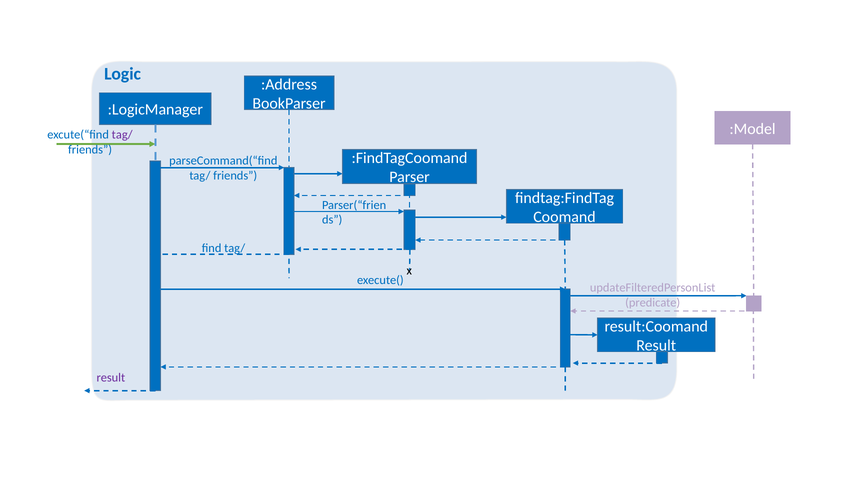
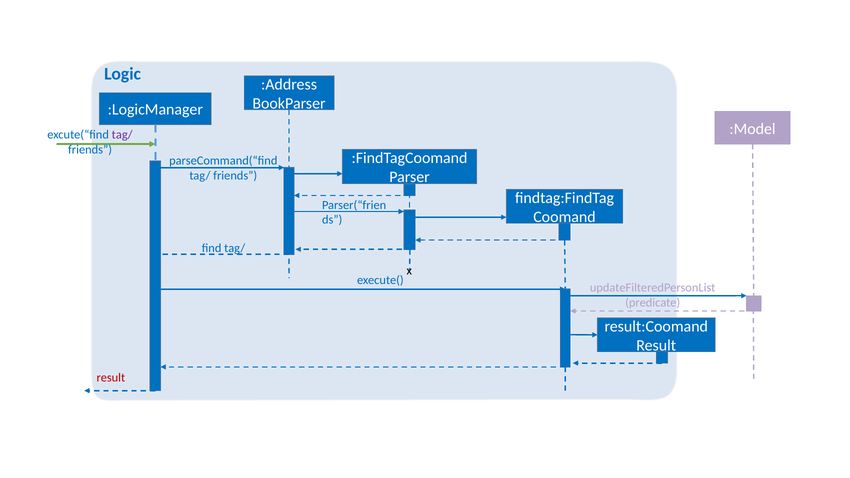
result at (111, 378) colour: purple -> red
